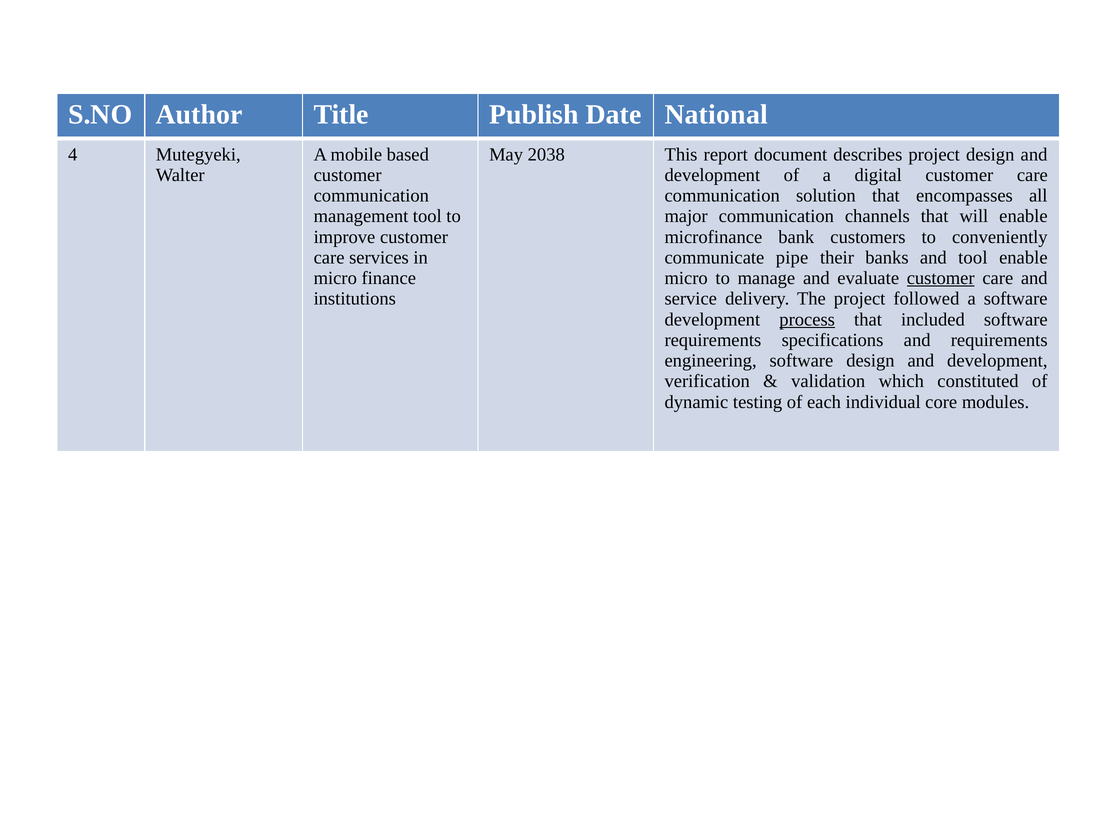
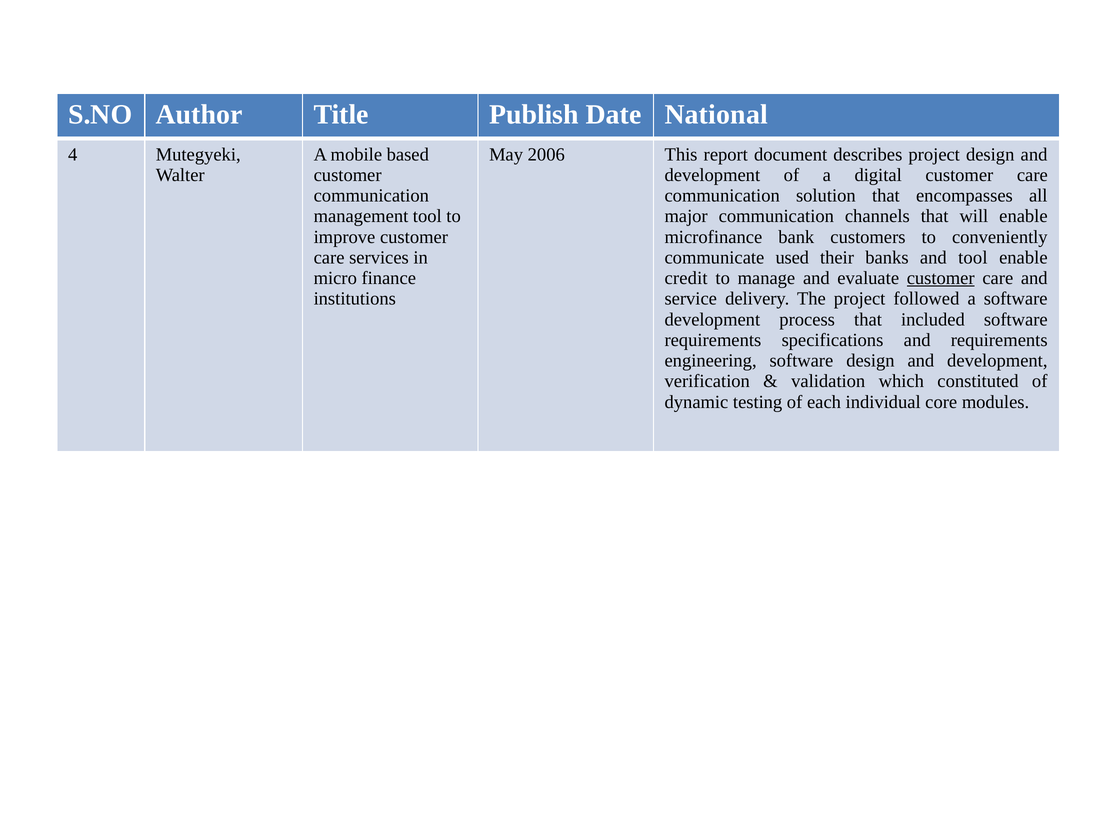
2038: 2038 -> 2006
pipe: pipe -> used
micro at (686, 278): micro -> credit
process underline: present -> none
